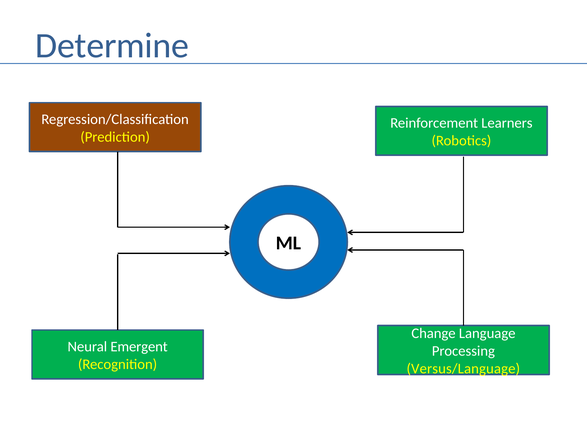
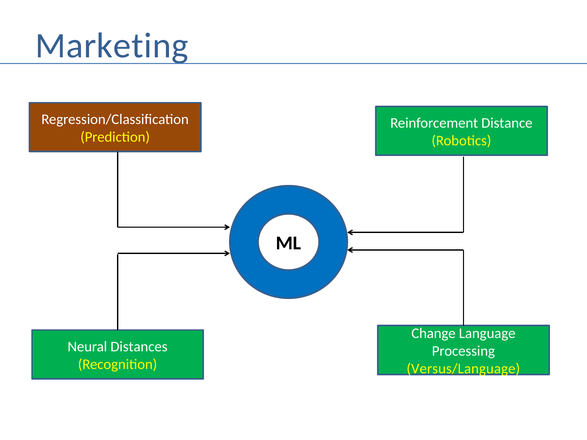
Determine: Determine -> Marketing
Learners: Learners -> Distance
Emergent: Emergent -> Distances
